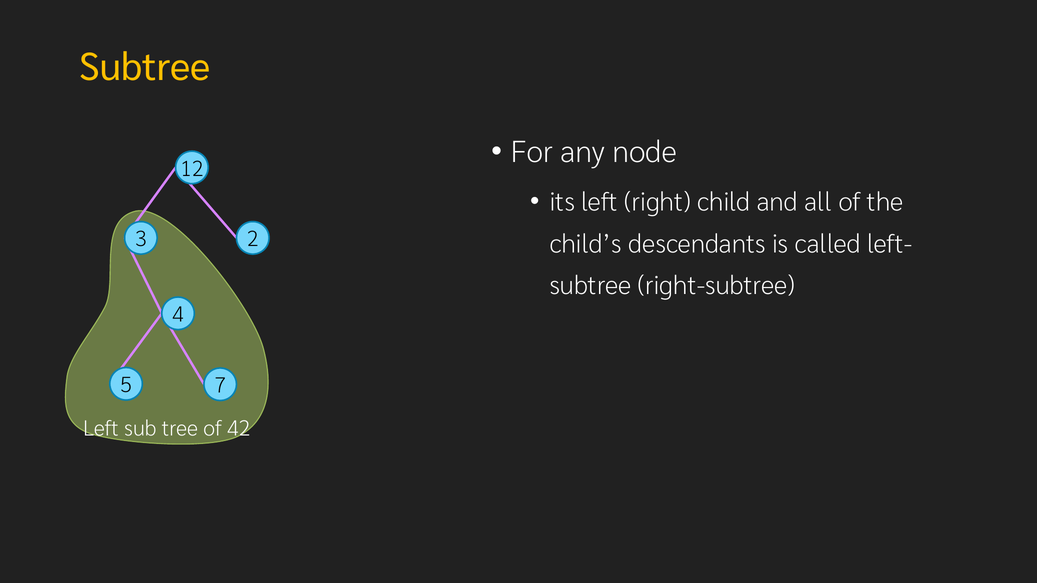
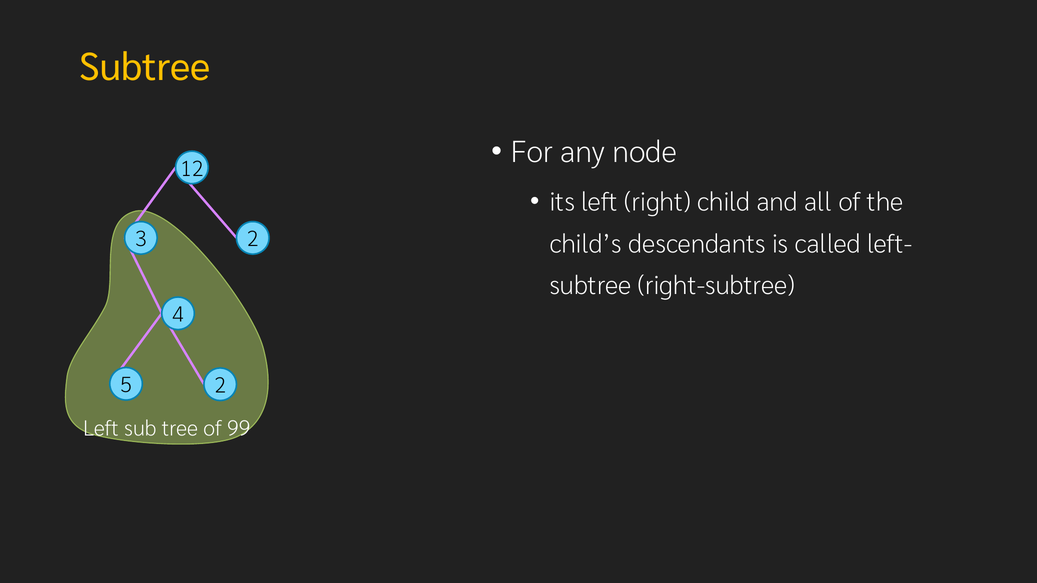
5 7: 7 -> 2
42: 42 -> 99
